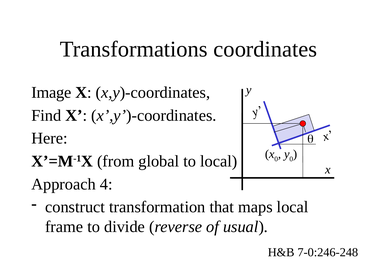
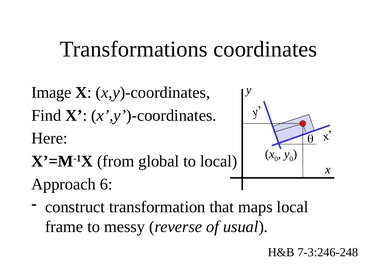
4: 4 -> 6
divide: divide -> messy
7-0:246-248: 7-0:246-248 -> 7-3:246-248
